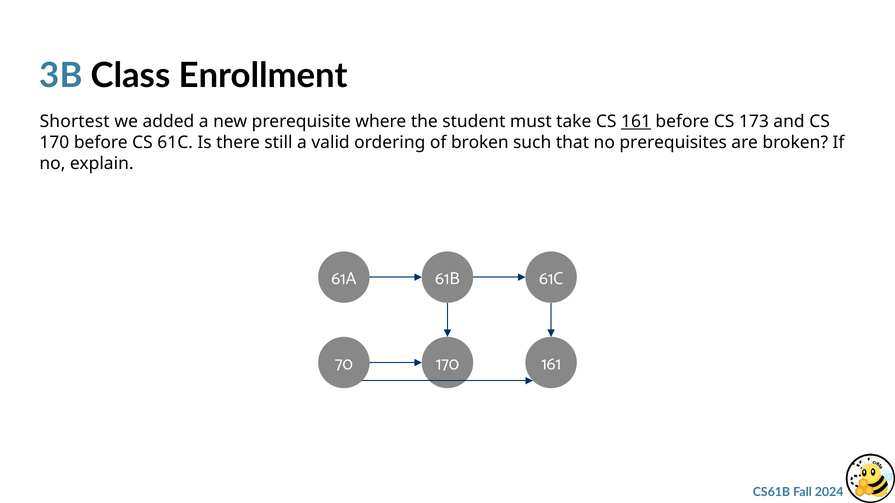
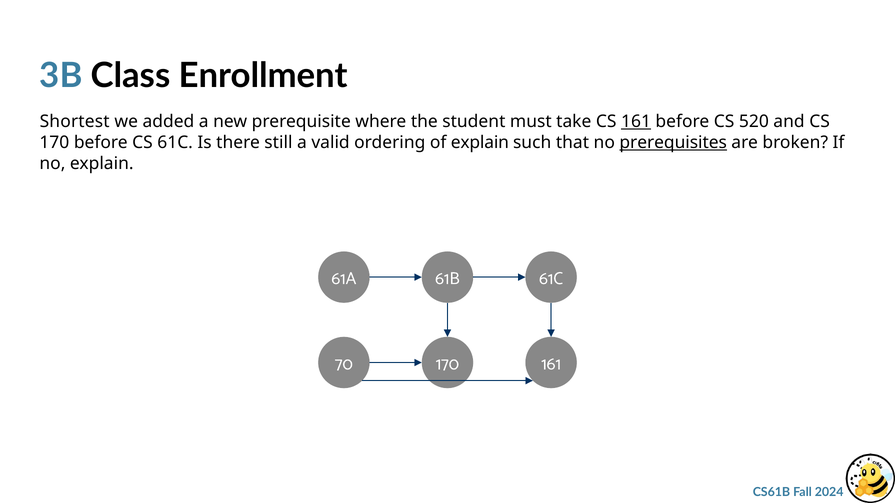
173: 173 -> 520
of broken: broken -> explain
prerequisites underline: none -> present
